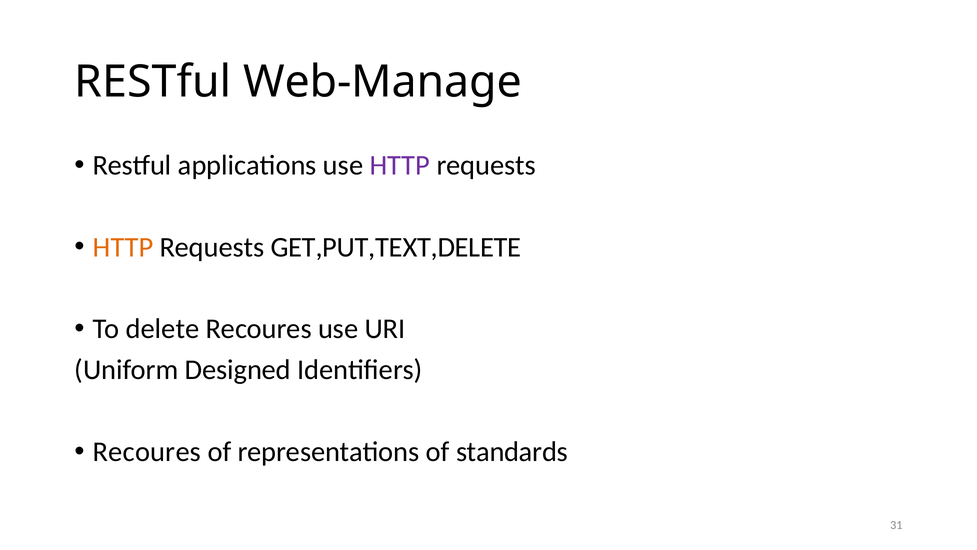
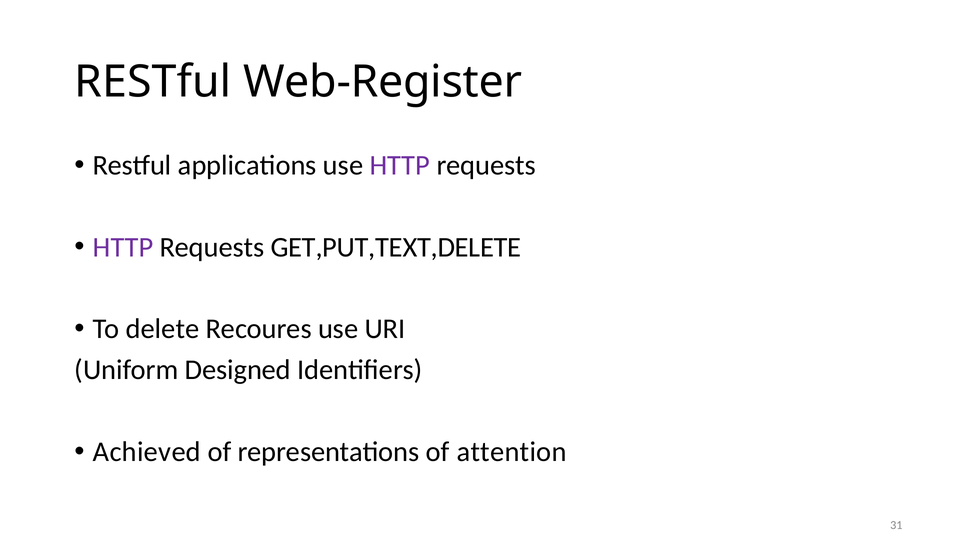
Web-Manage: Web-Manage -> Web-Register
HTTP at (123, 247) colour: orange -> purple
Recoures at (147, 451): Recoures -> Achieved
standards: standards -> attention
